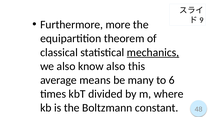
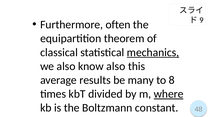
more: more -> often
means: means -> results
6: 6 -> 8
where underline: none -> present
